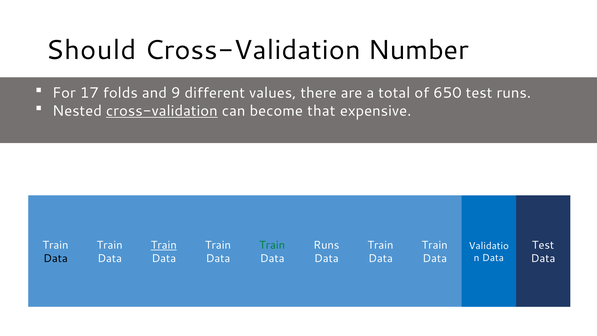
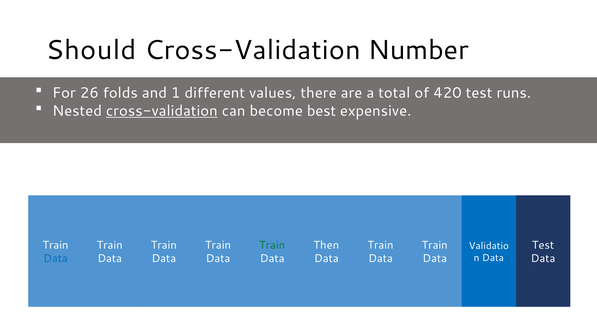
17: 17 -> 26
9: 9 -> 1
650: 650 -> 420
that: that -> best
Train at (164, 245) underline: present -> none
Runs at (326, 245): Runs -> Then
Data at (55, 258) colour: black -> blue
